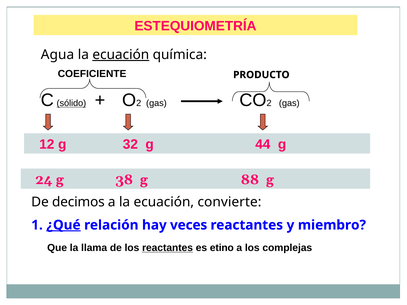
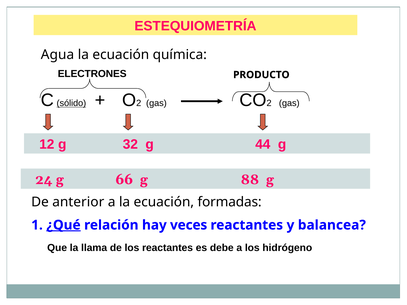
ecuación at (121, 55) underline: present -> none
COEFICIENTE: COEFICIENTE -> ELECTRONES
38: 38 -> 66
decimos: decimos -> anterior
convierte: convierte -> formadas
miembro: miembro -> balancea
reactantes at (168, 248) underline: present -> none
etino: etino -> debe
complejas: complejas -> hidrógeno
